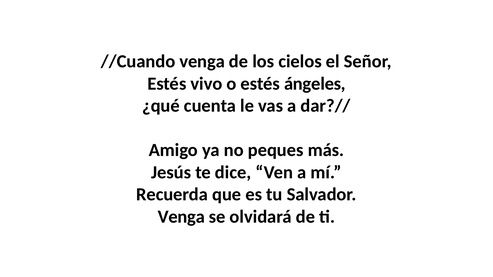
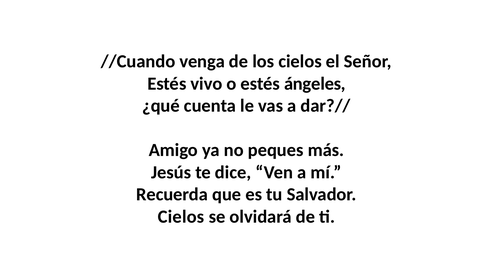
Venga at (181, 217): Venga -> Cielos
